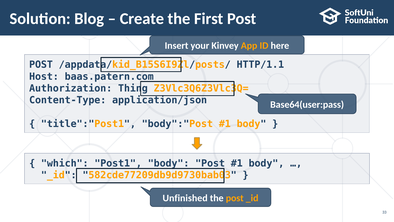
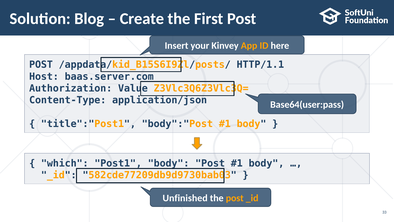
baas.patern.com: baas.patern.com -> baas.server.com
Thing: Thing -> Value
